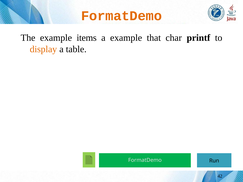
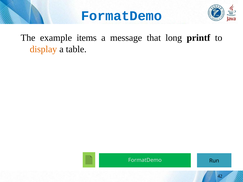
FormatDemo at (122, 16) colour: orange -> blue
a example: example -> message
char: char -> long
